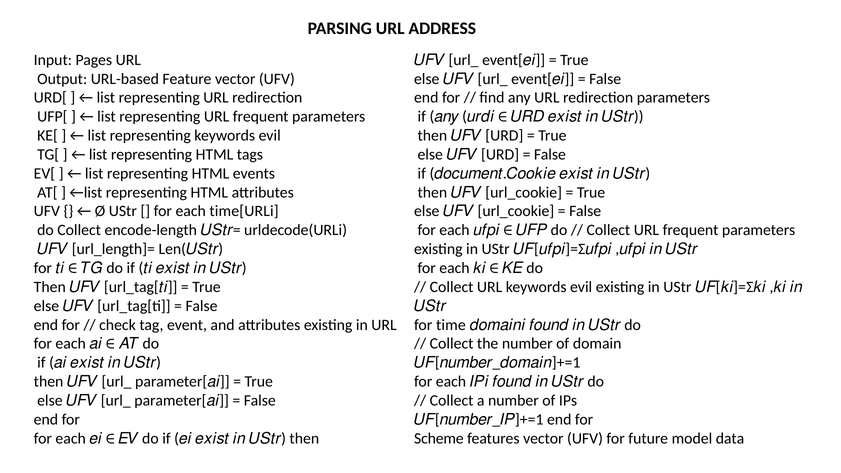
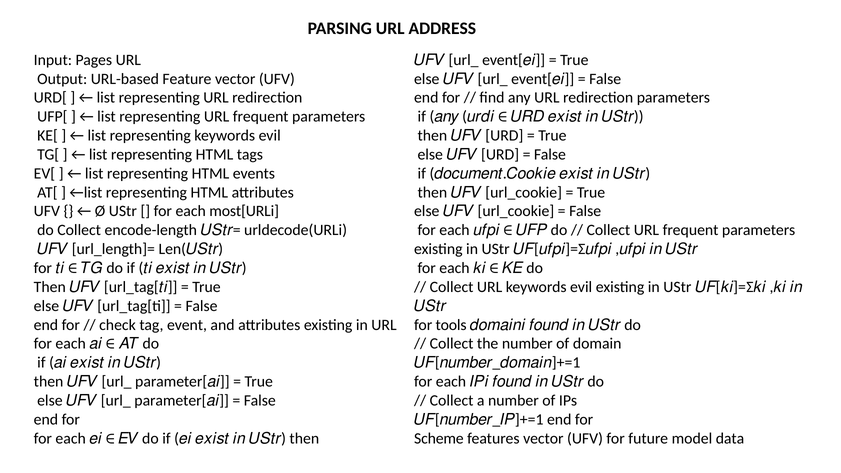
time[URLi: time[URLi -> most[URLi
time: time -> tools
